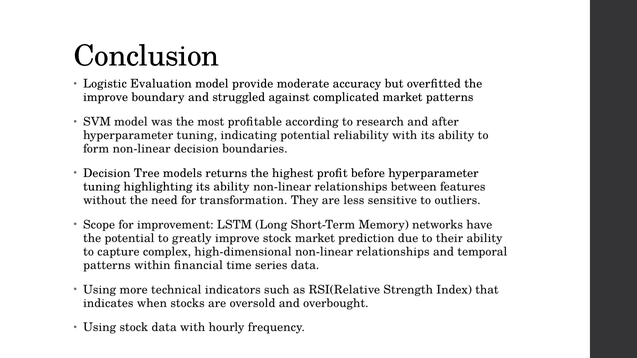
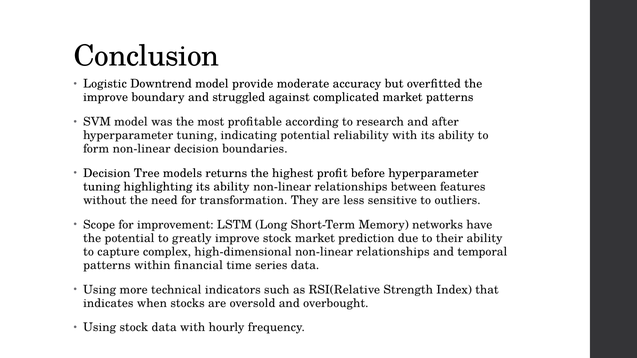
Evaluation: Evaluation -> Downtrend
